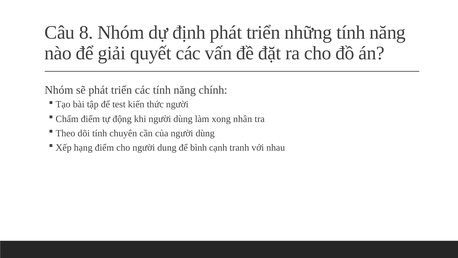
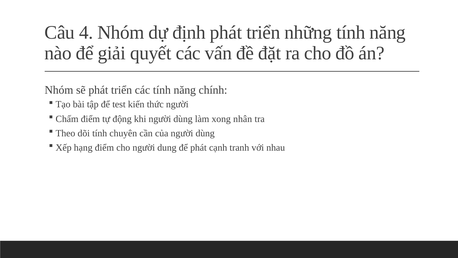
8: 8 -> 4
để bình: bình -> phát
